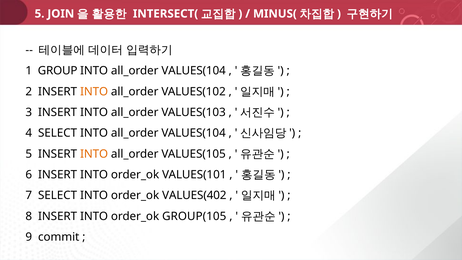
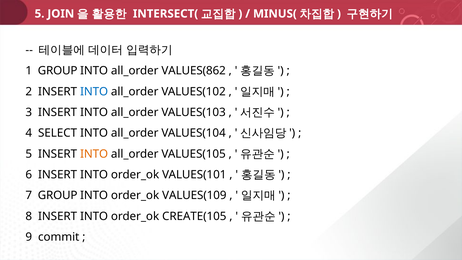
VALUES(104 at (194, 71): VALUES(104 -> VALUES(862
INTO at (94, 91) colour: orange -> blue
7 SELECT: SELECT -> GROUP
VALUES(402: VALUES(402 -> VALUES(109
GROUP(105: GROUP(105 -> CREATE(105
